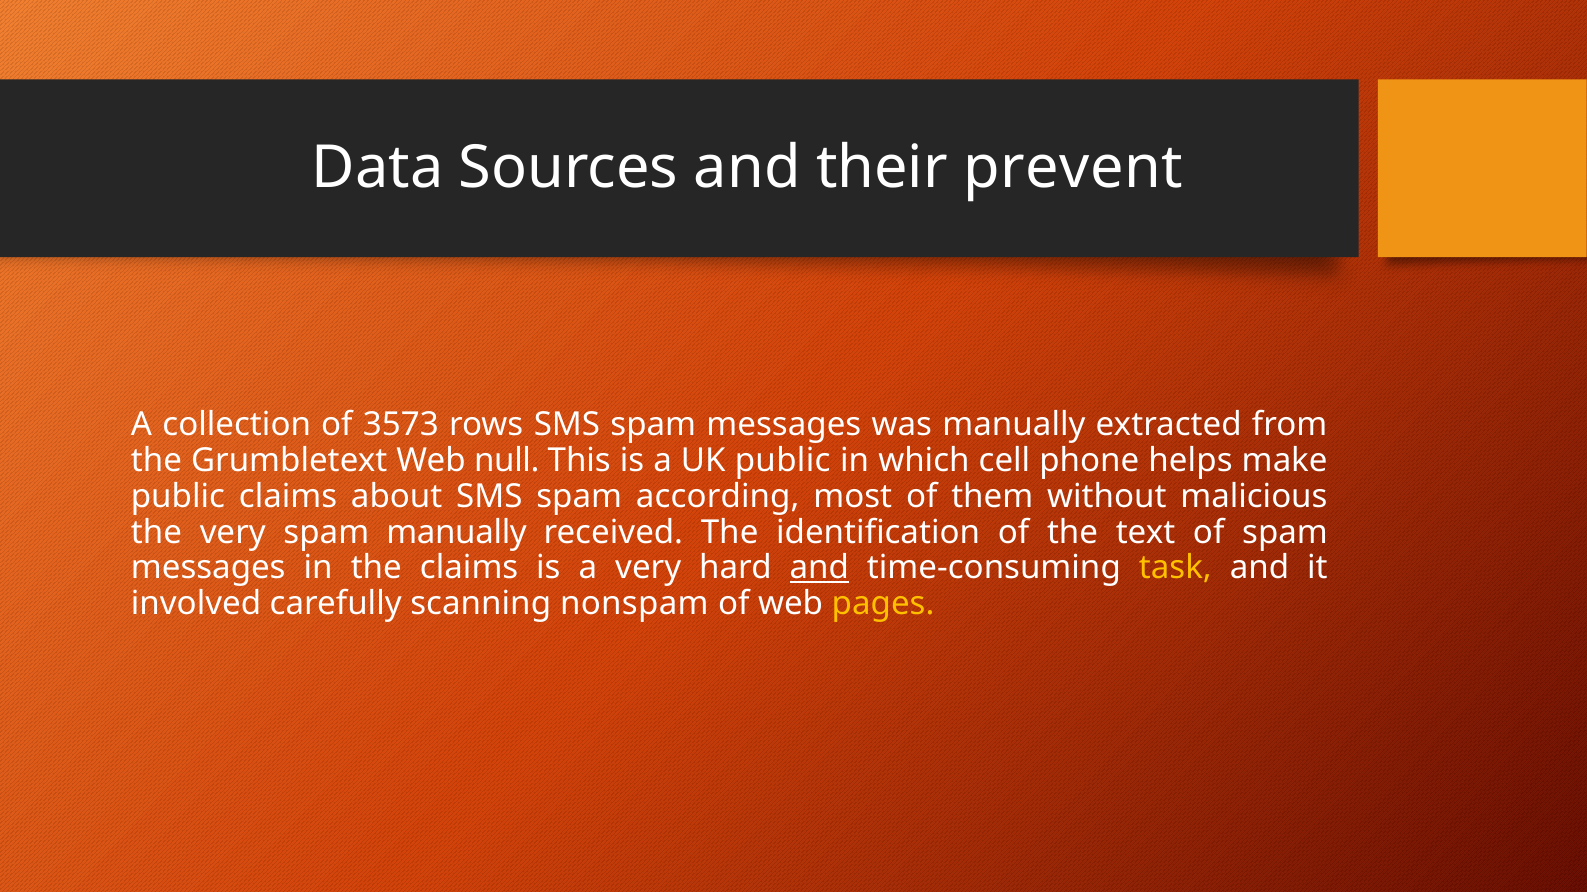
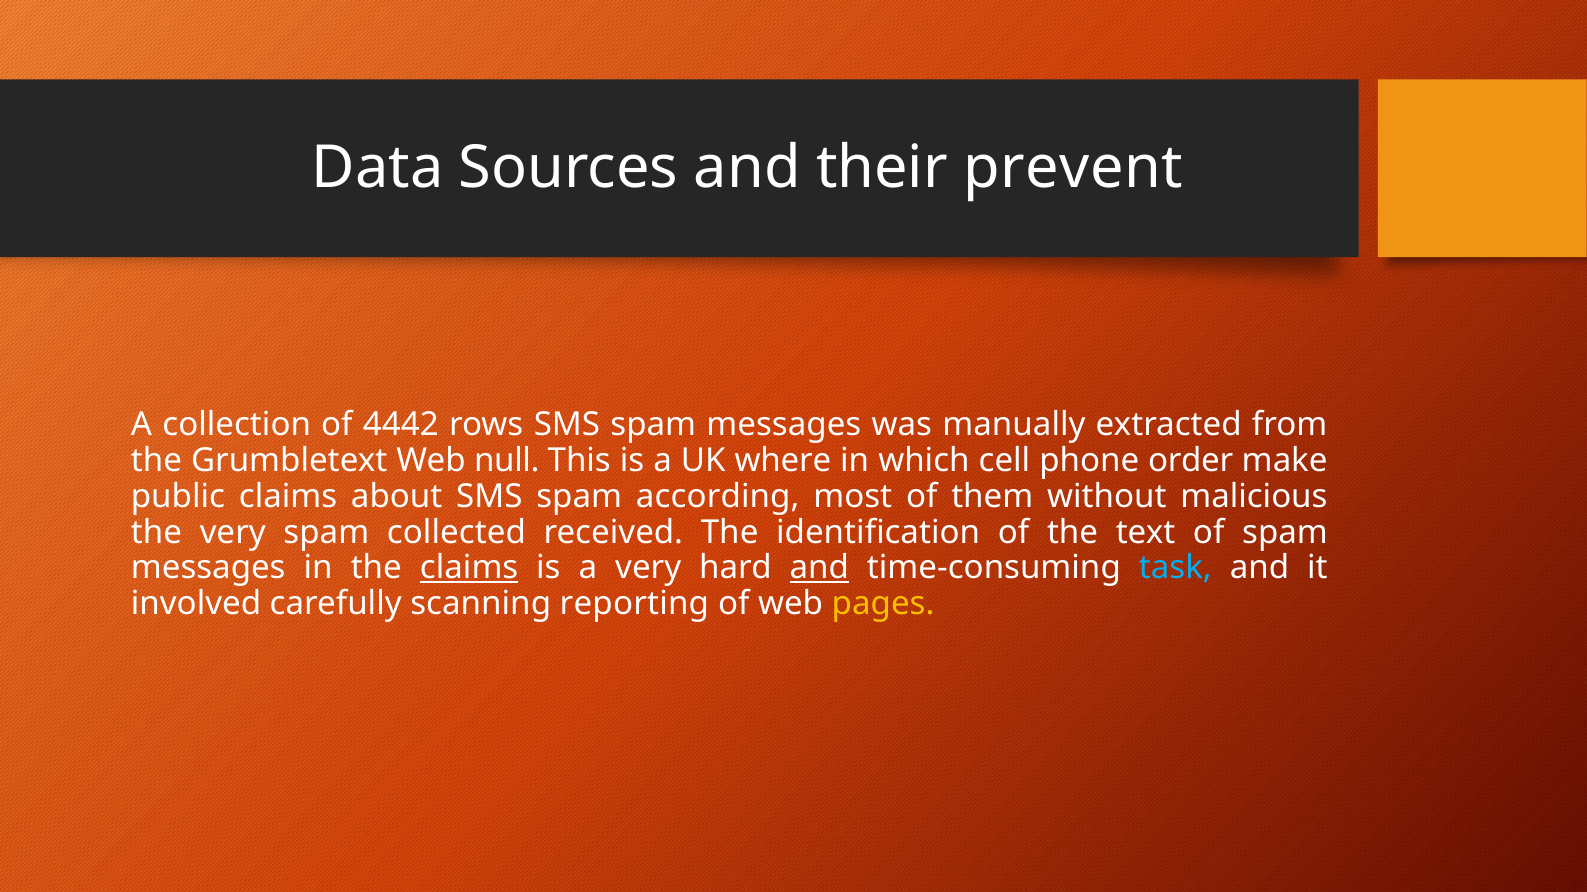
3573: 3573 -> 4442
UK public: public -> where
helps: helps -> order
spam manually: manually -> collected
claims at (469, 568) underline: none -> present
task colour: yellow -> light blue
nonspam: nonspam -> reporting
